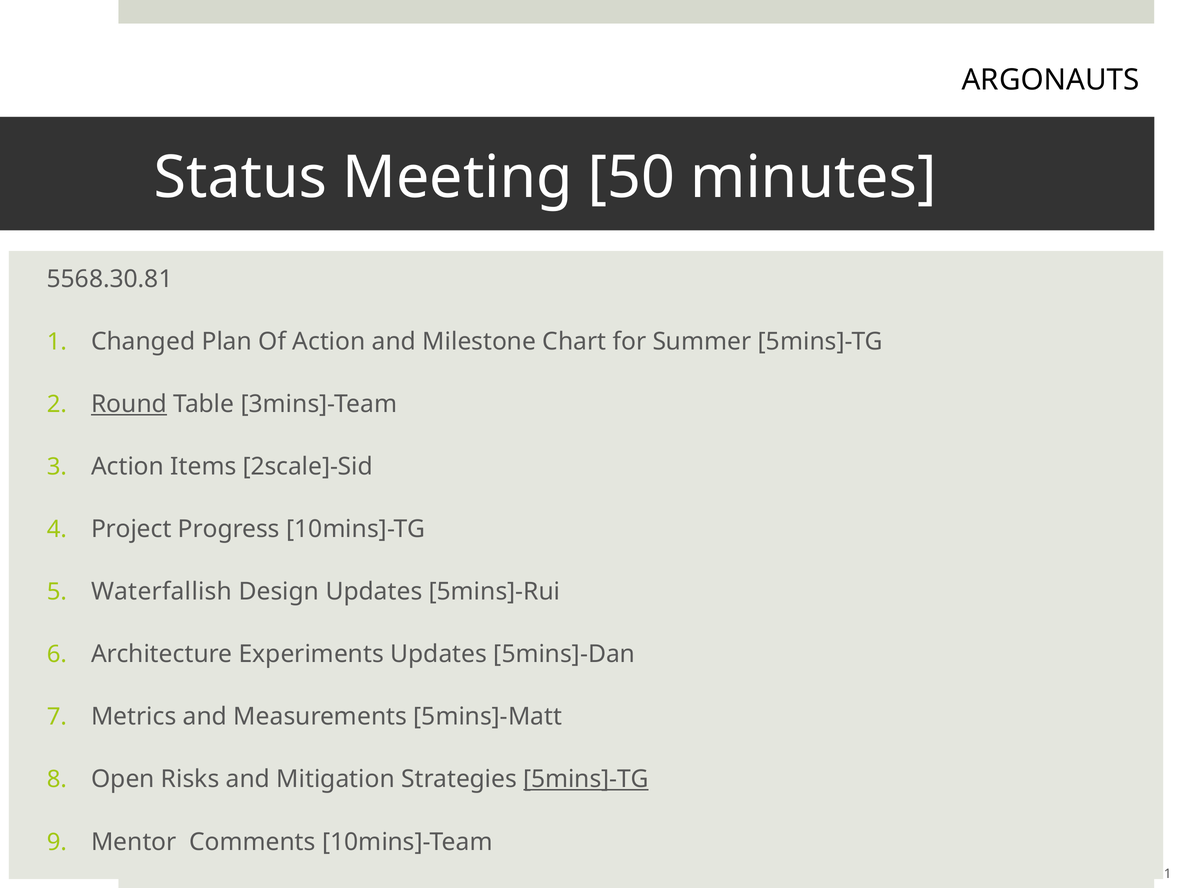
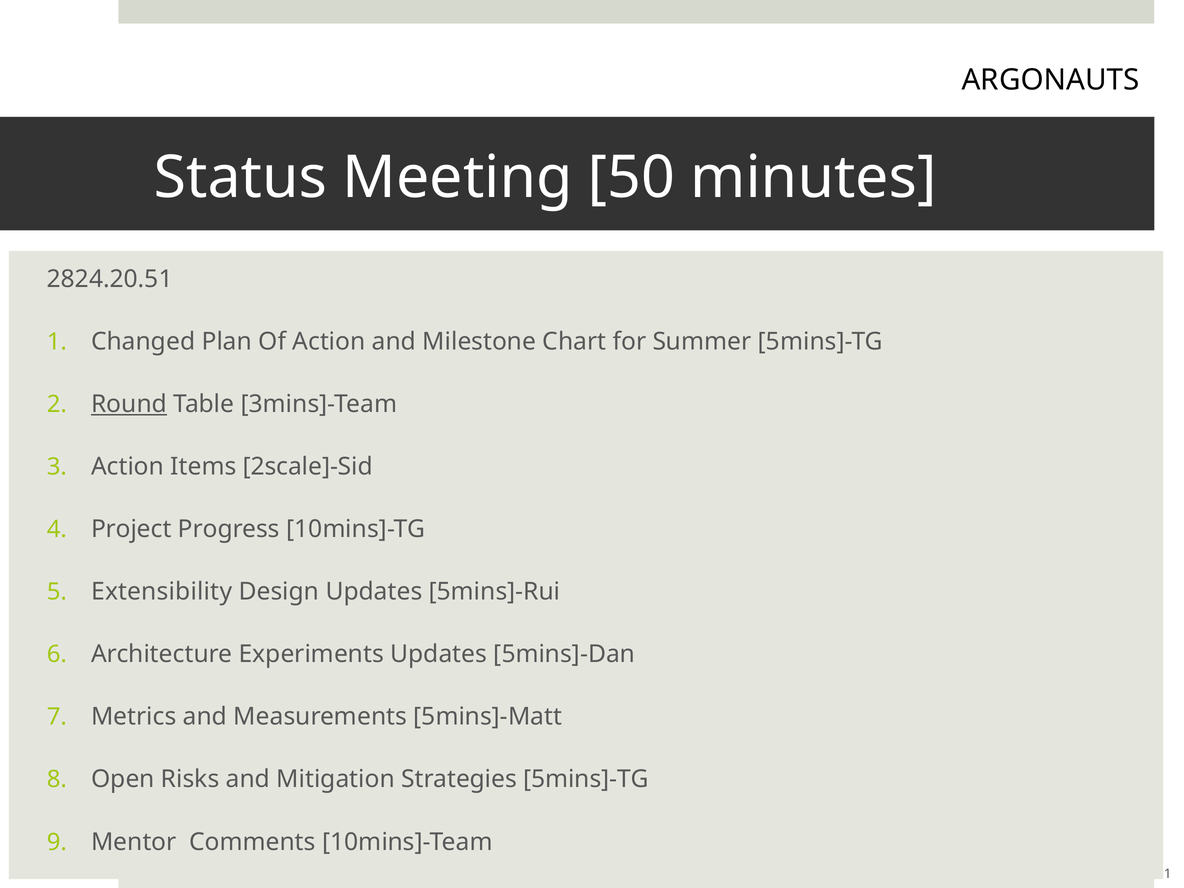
5568.30.81: 5568.30.81 -> 2824.20.51
Waterfallish: Waterfallish -> Extensibility
5mins]-TG at (586, 779) underline: present -> none
